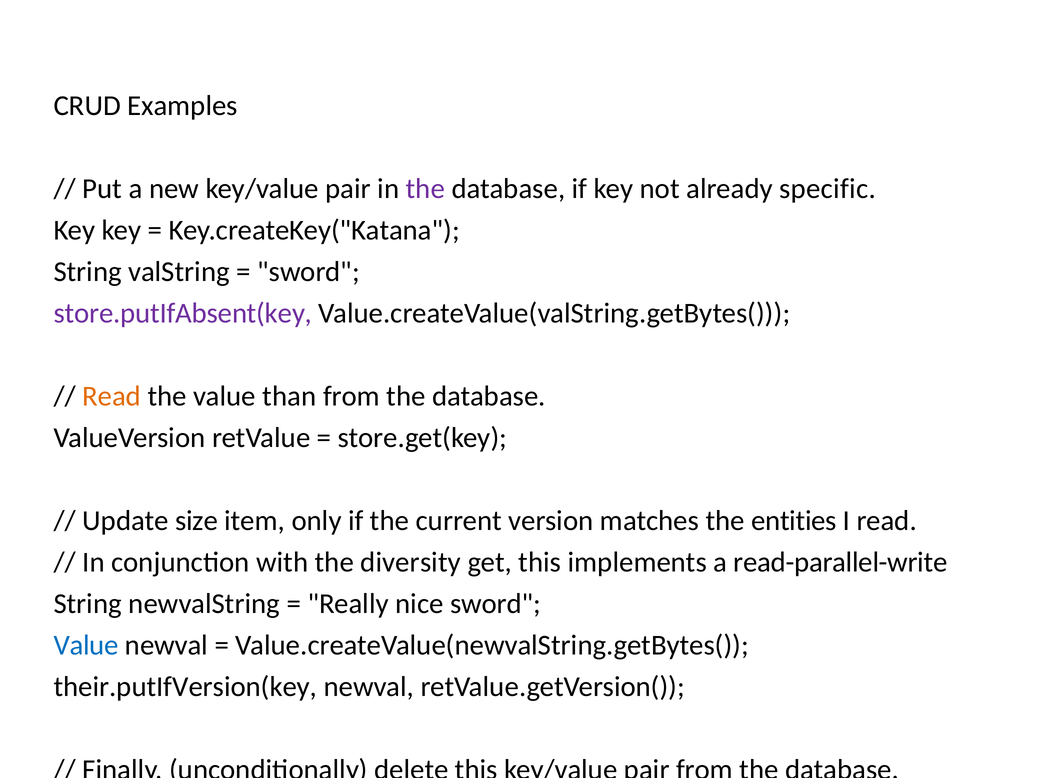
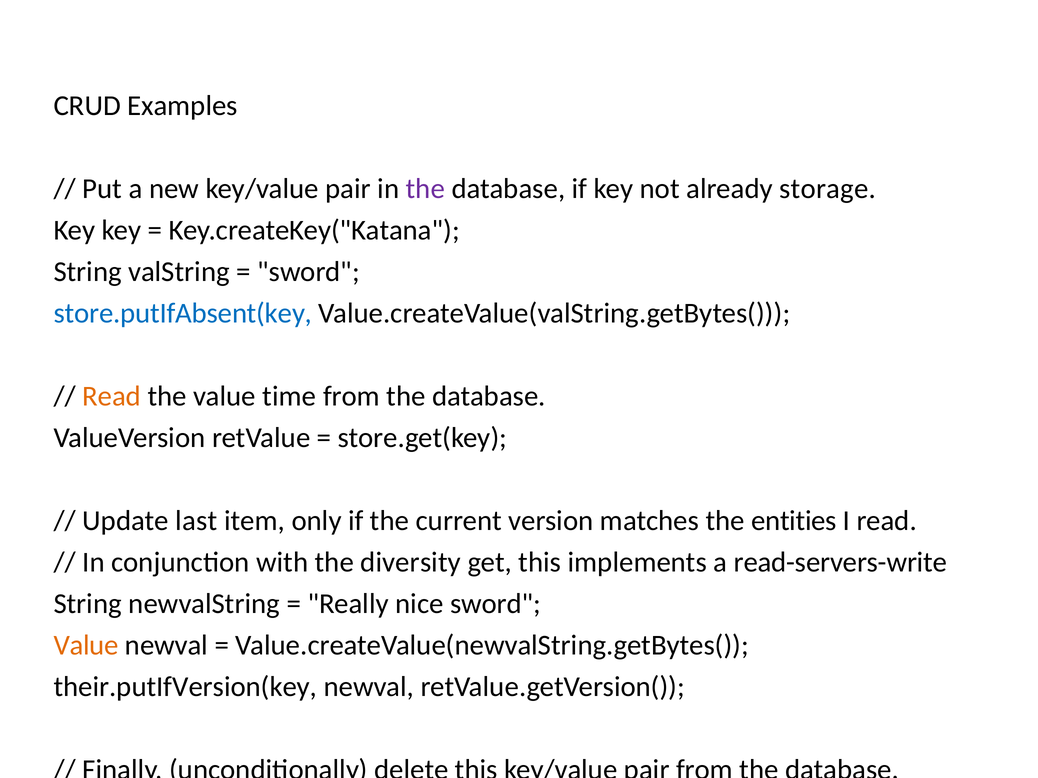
specific: specific -> storage
store.putIfAbsent(key colour: purple -> blue
than: than -> time
size: size -> last
read-parallel-write: read-parallel-write -> read-servers-write
Value at (86, 646) colour: blue -> orange
